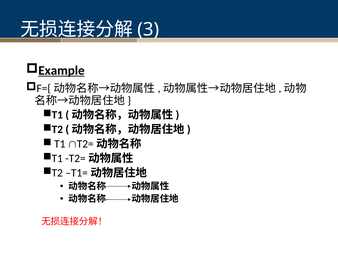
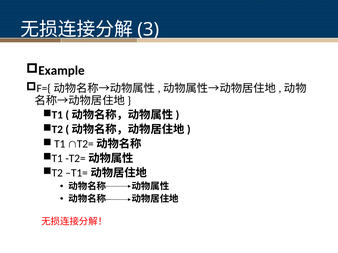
Example underline: present -> none
